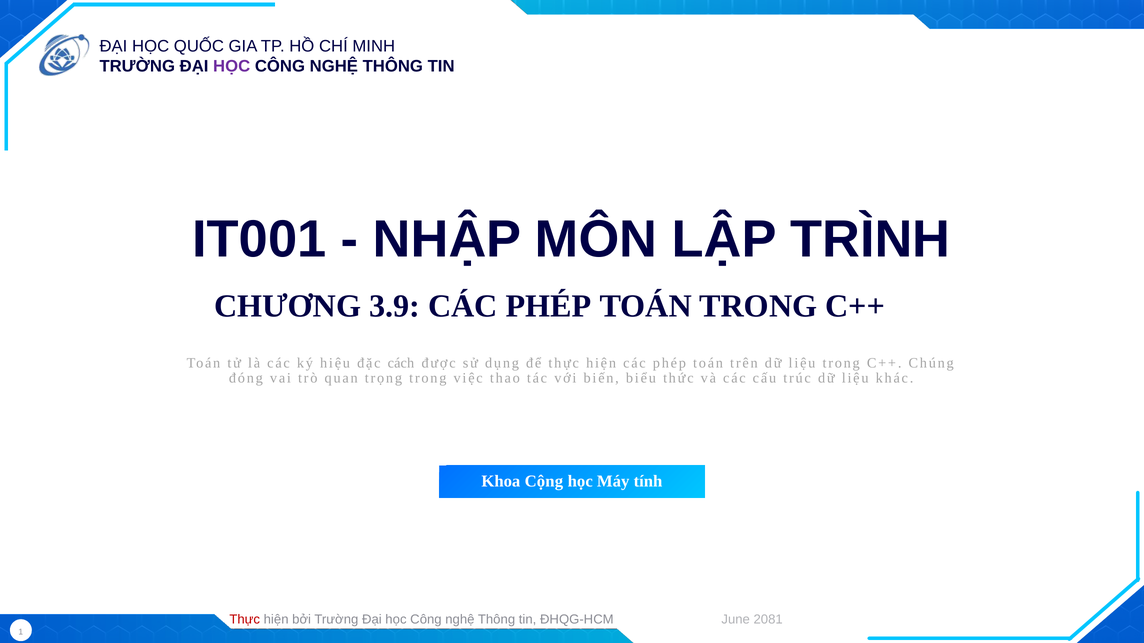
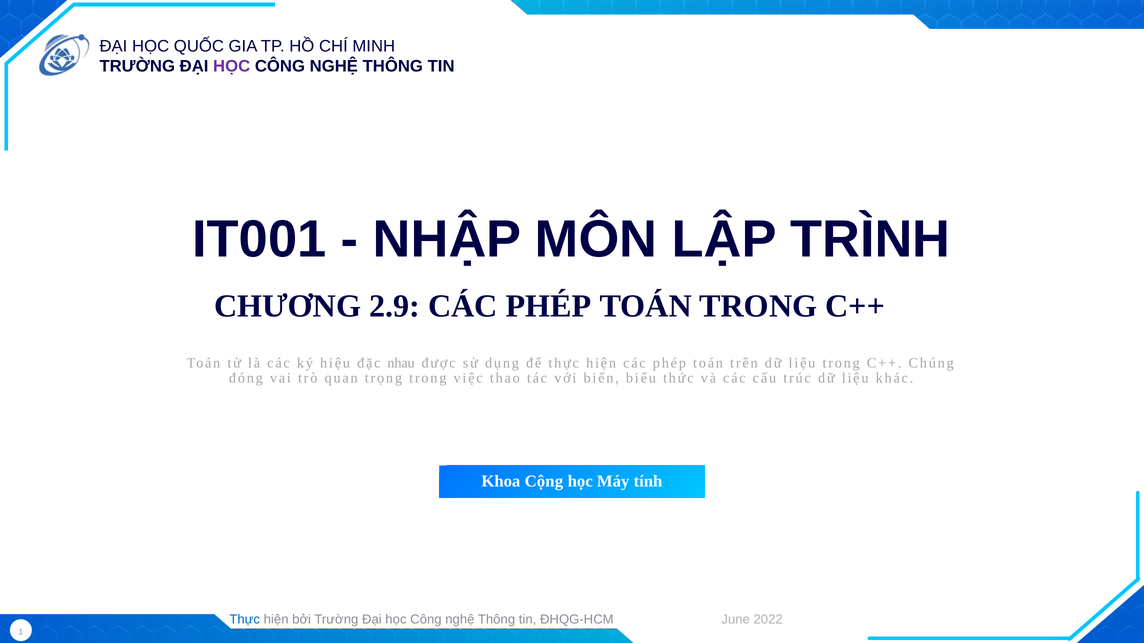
3.9: 3.9 -> 2.9
cách: cách -> nhau
2081: 2081 -> 2022
Thực at (245, 620) colour: red -> blue
